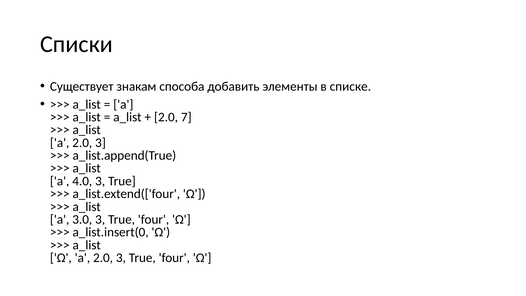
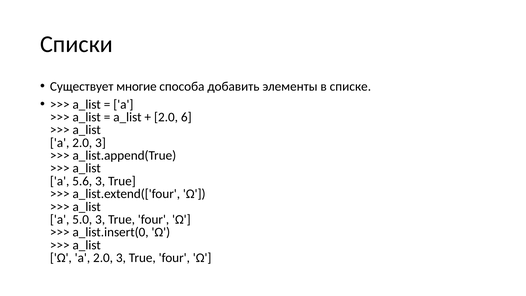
знакам: знакам -> многие
7: 7 -> 6
4.0: 4.0 -> 5.6
3.0: 3.0 -> 5.0
